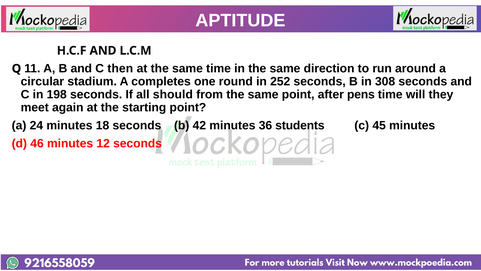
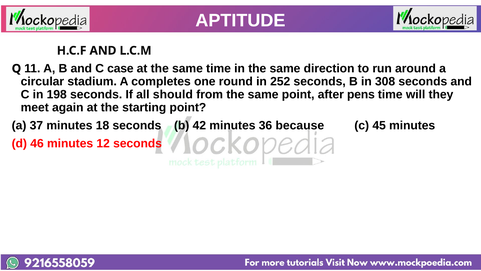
then: then -> case
24: 24 -> 37
students: students -> because
